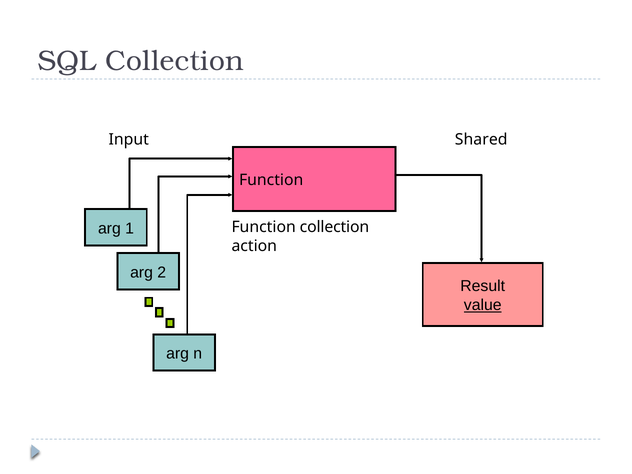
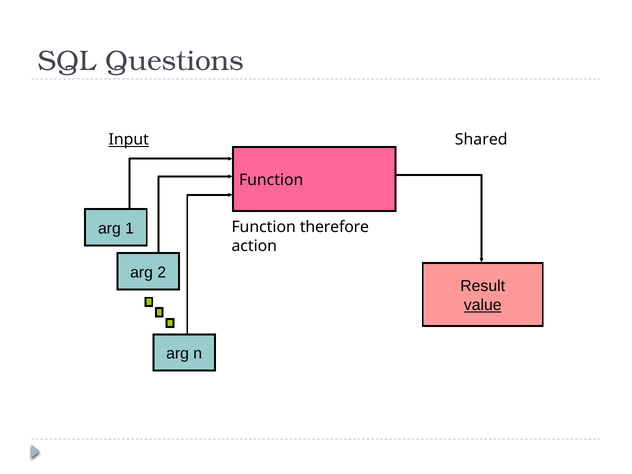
SQL Collection: Collection -> Questions
Input underline: none -> present
Function collection: collection -> therefore
